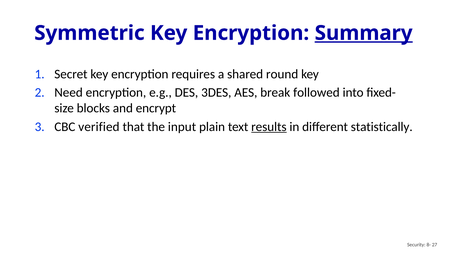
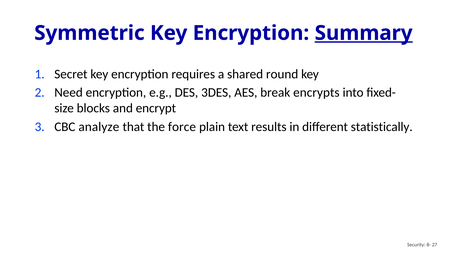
followed: followed -> encrypts
verified: verified -> analyze
input: input -> force
results underline: present -> none
